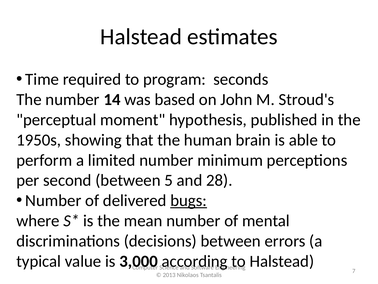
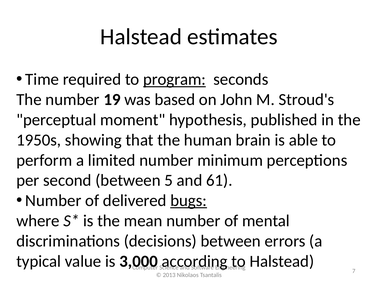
program underline: none -> present
14: 14 -> 19
28: 28 -> 61
